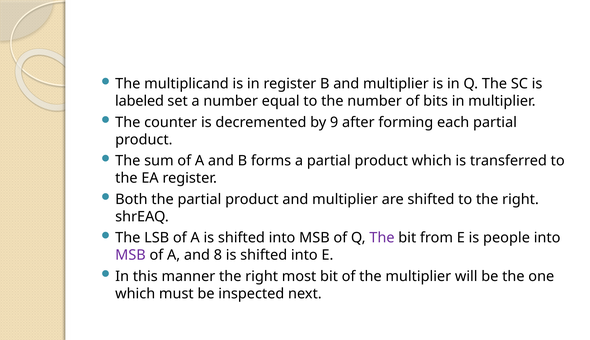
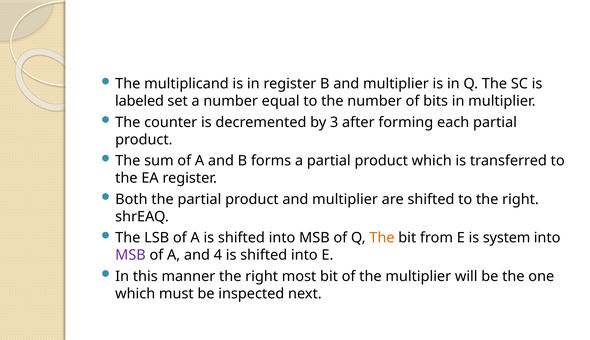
9: 9 -> 3
The at (382, 238) colour: purple -> orange
people: people -> system
8: 8 -> 4
